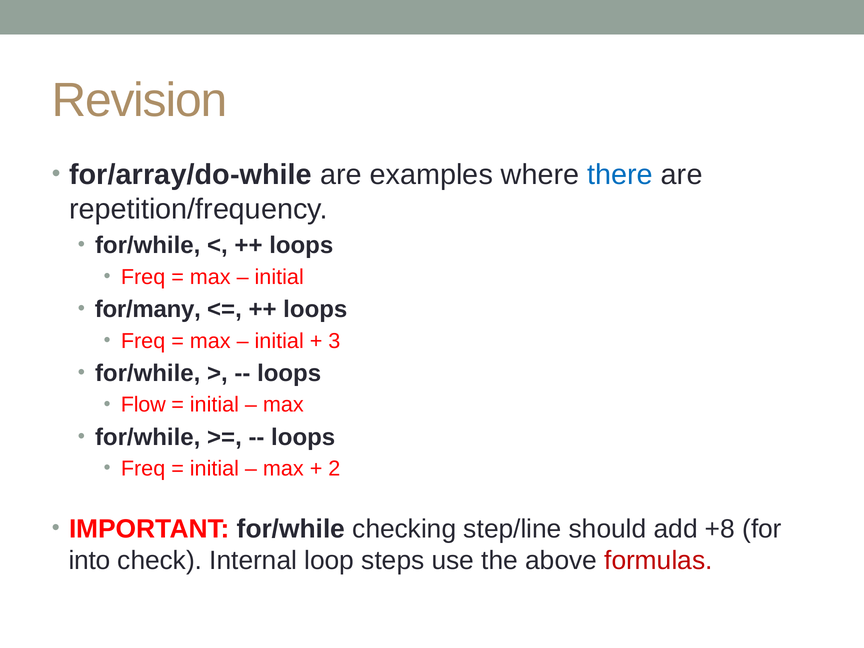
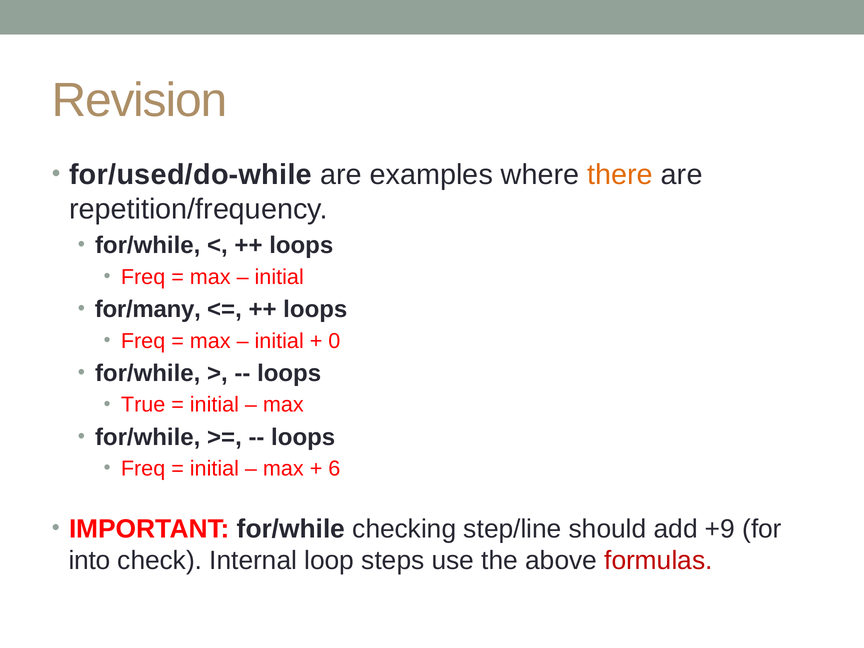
for/array/do-while: for/array/do-while -> for/used/do-while
there colour: blue -> orange
3: 3 -> 0
Flow: Flow -> True
2: 2 -> 6
+8: +8 -> +9
